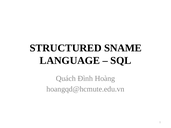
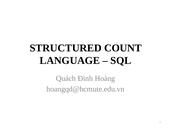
SNAME: SNAME -> COUNT
